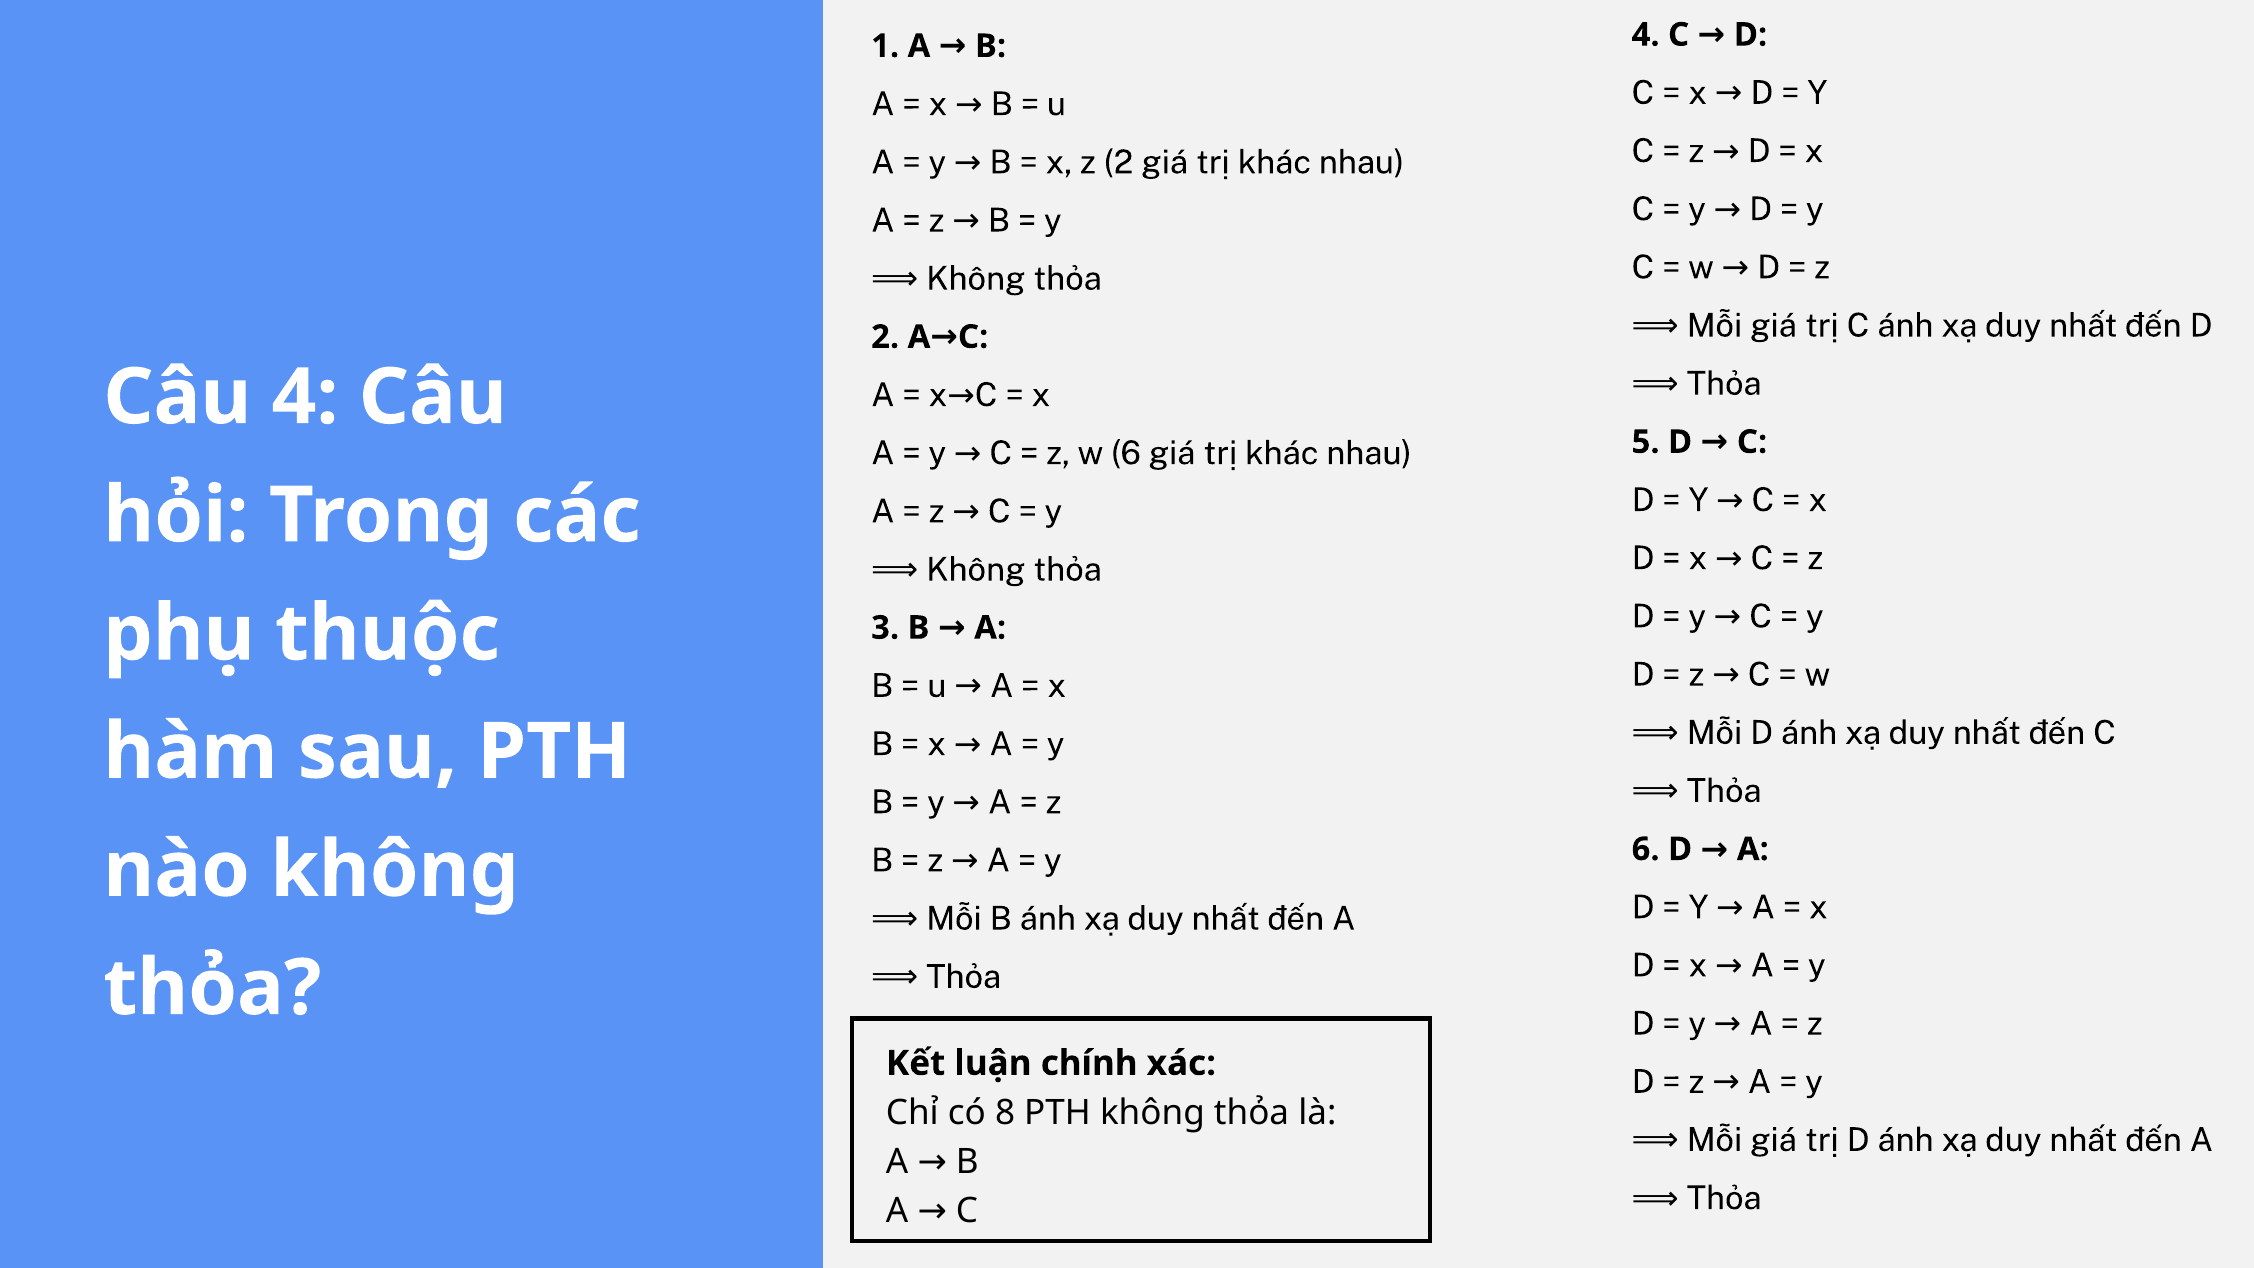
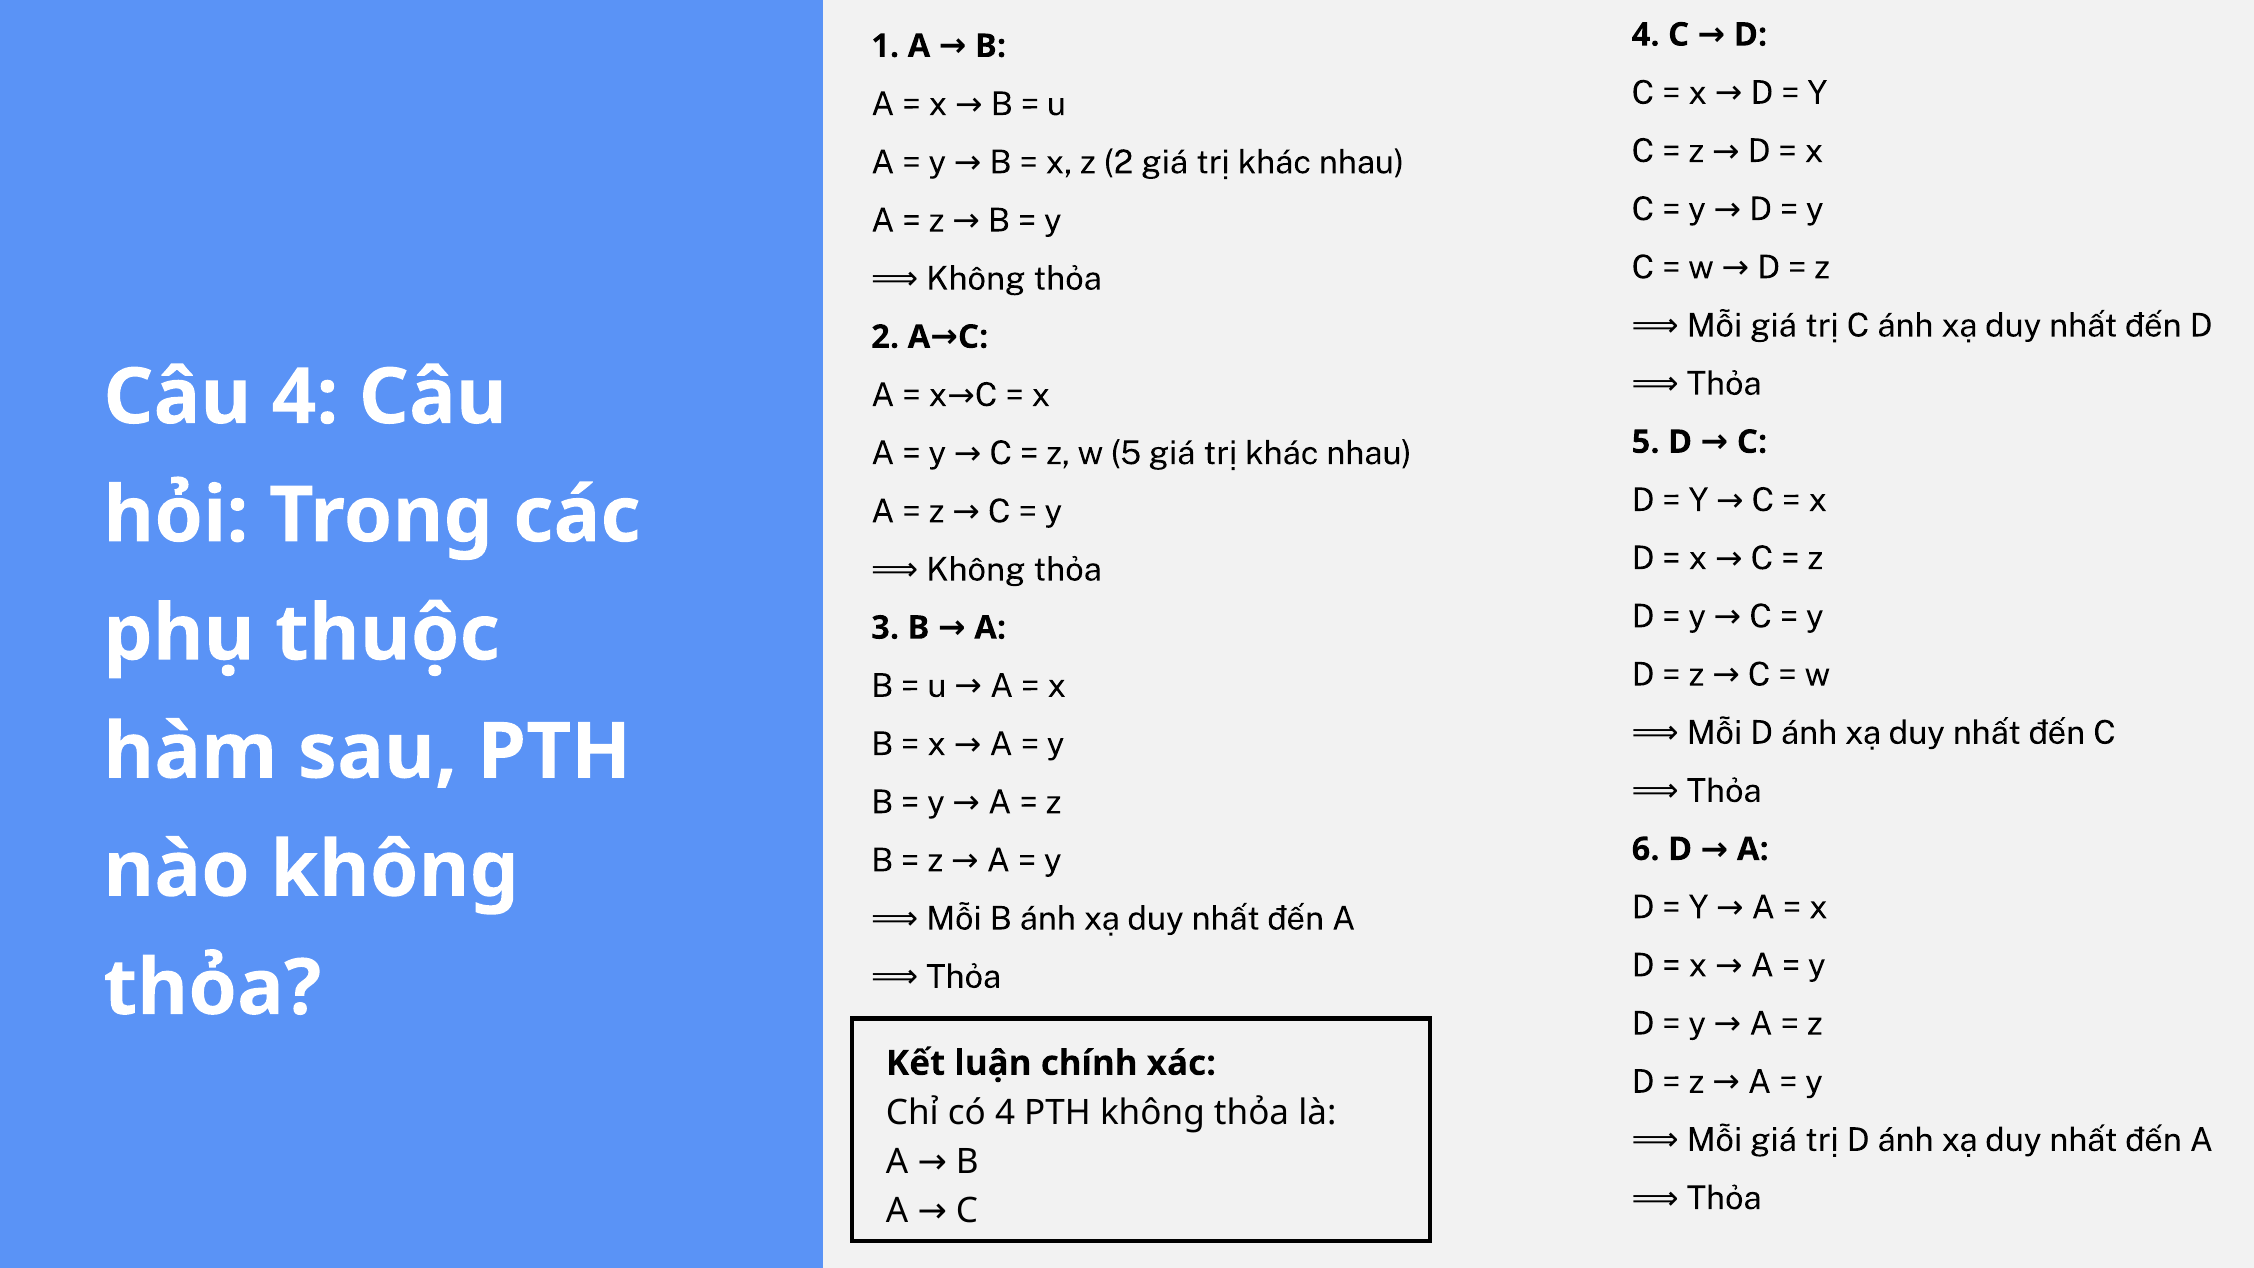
w 6: 6 -> 5
có 8: 8 -> 4
